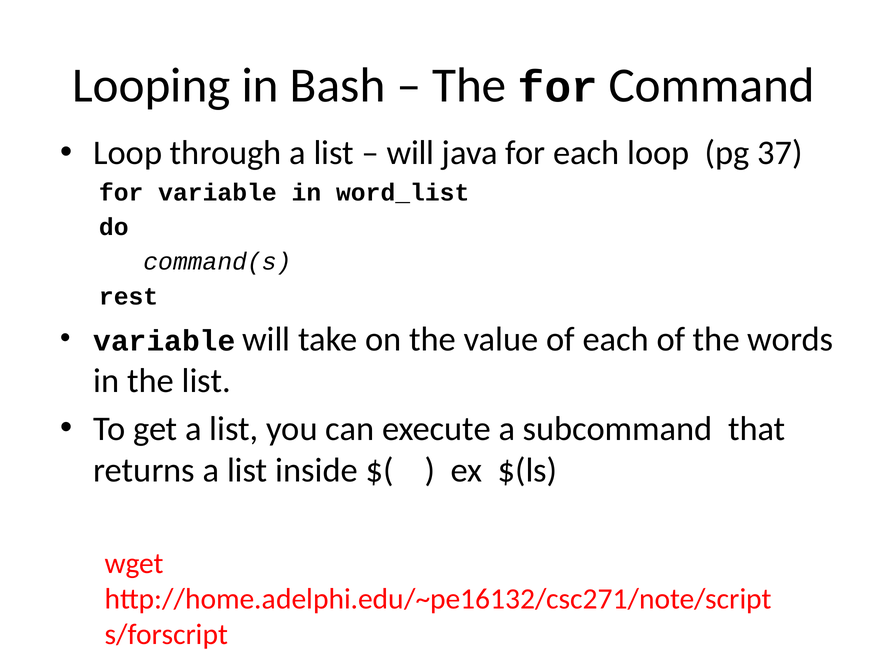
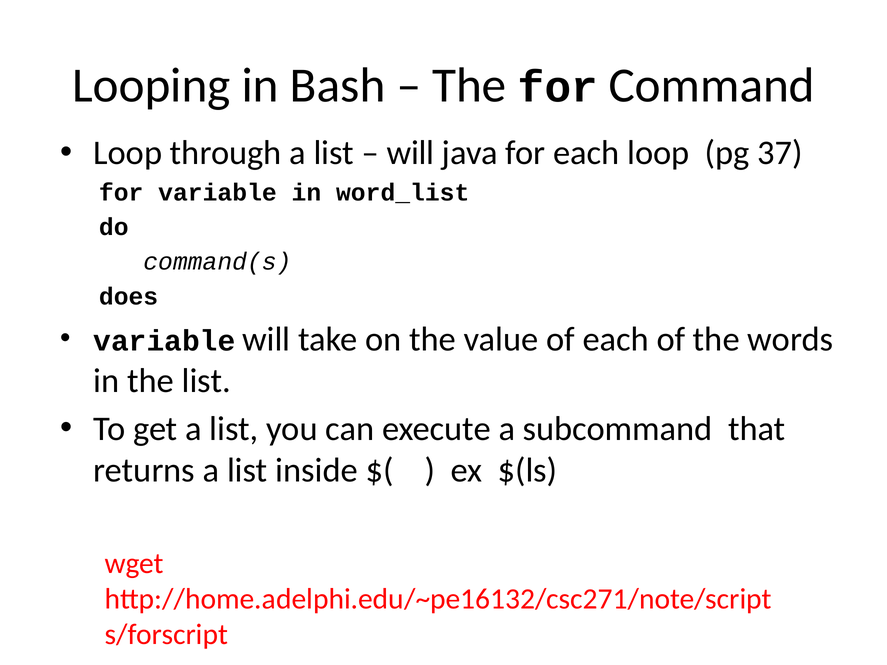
rest: rest -> does
